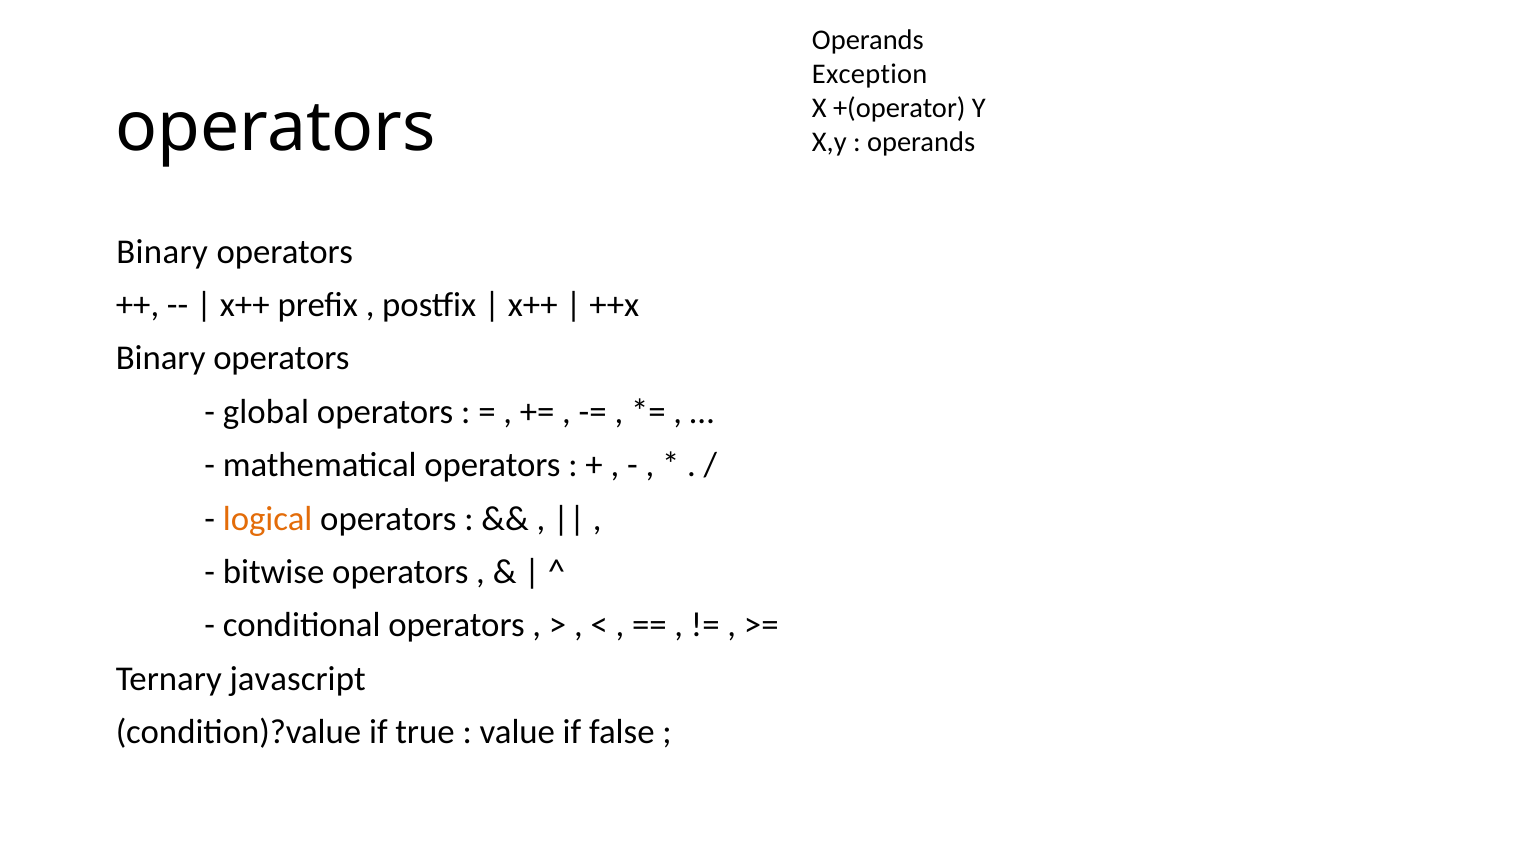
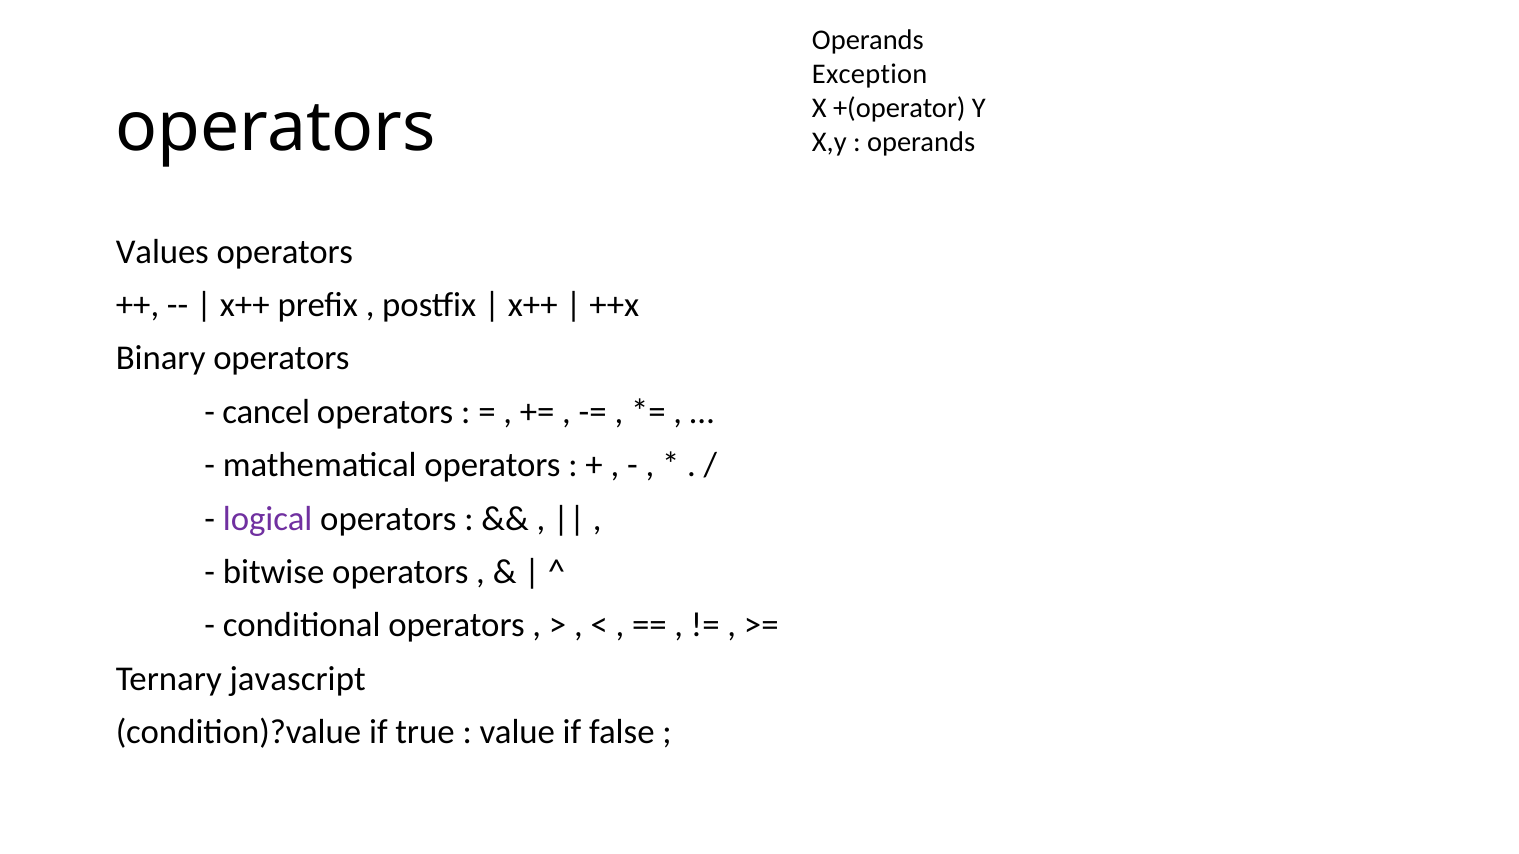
Binary at (162, 252): Binary -> Values
global: global -> cancel
logical colour: orange -> purple
